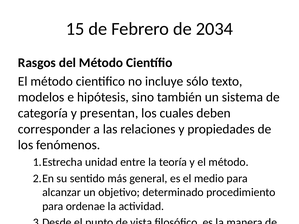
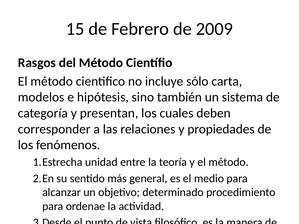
2034: 2034 -> 2009
texto: texto -> carta
